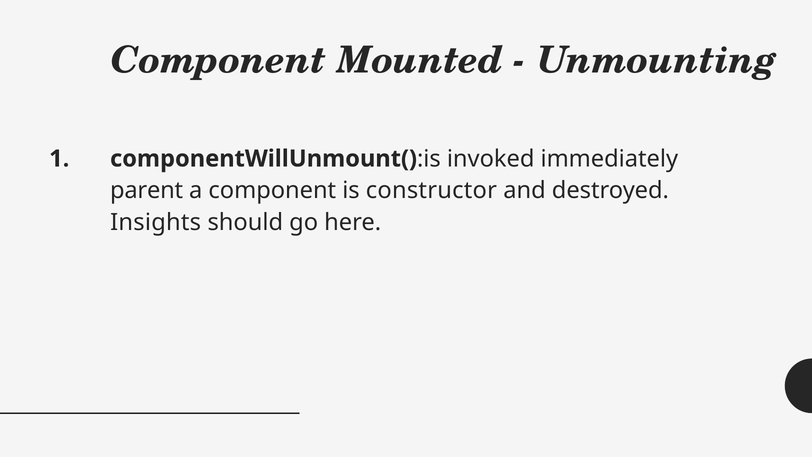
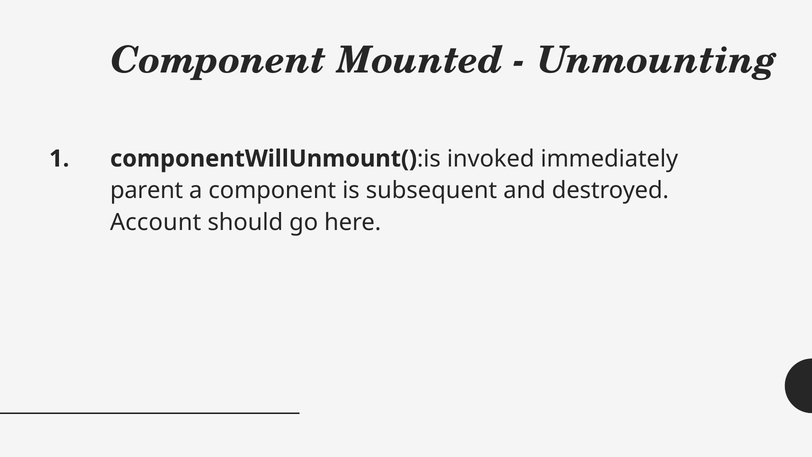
constructor: constructor -> subsequent
Insights: Insights -> Account
